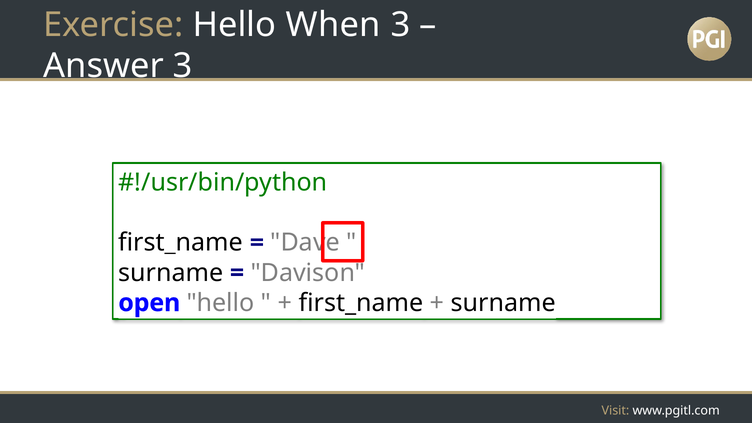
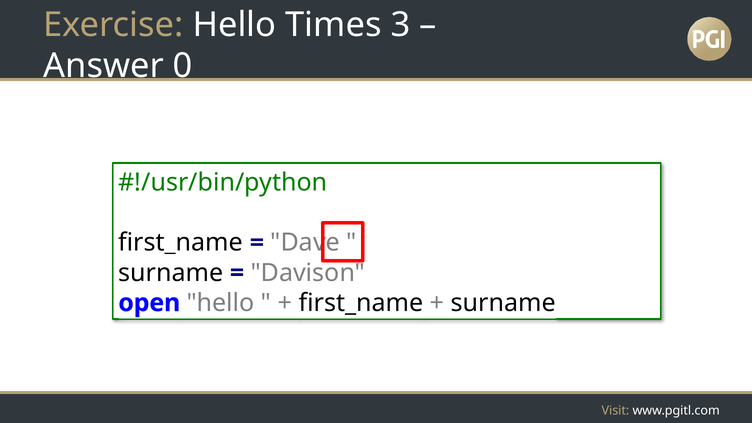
When: When -> Times
Answer 3: 3 -> 0
